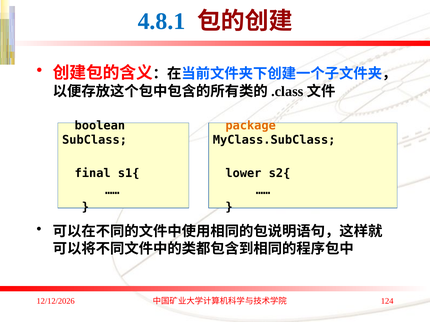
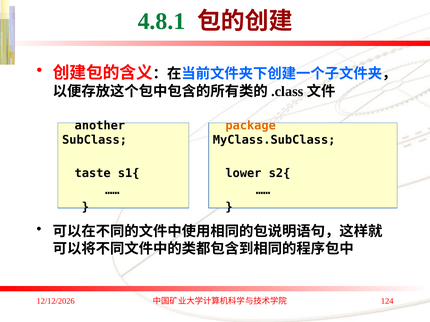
4.8.1 colour: blue -> green
boolean: boolean -> another
final: final -> taste
